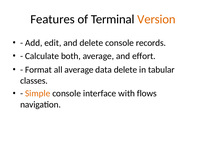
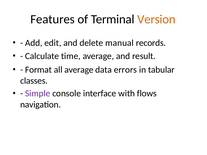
delete console: console -> manual
both: both -> time
effort: effort -> result
data delete: delete -> errors
Simple colour: orange -> purple
